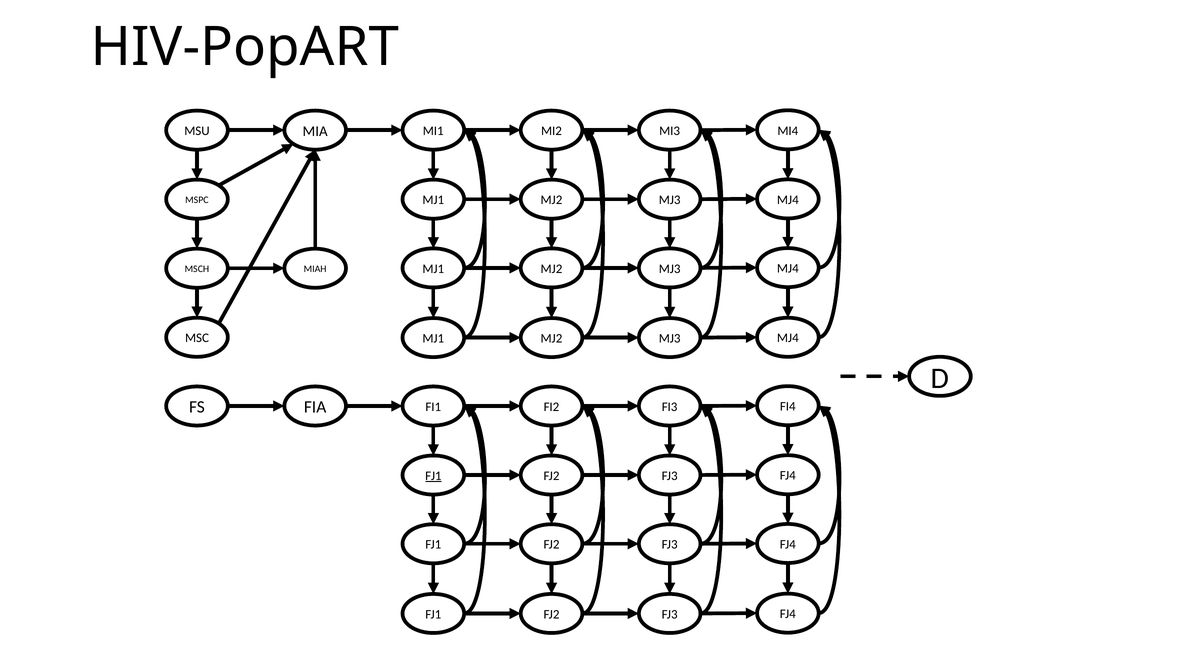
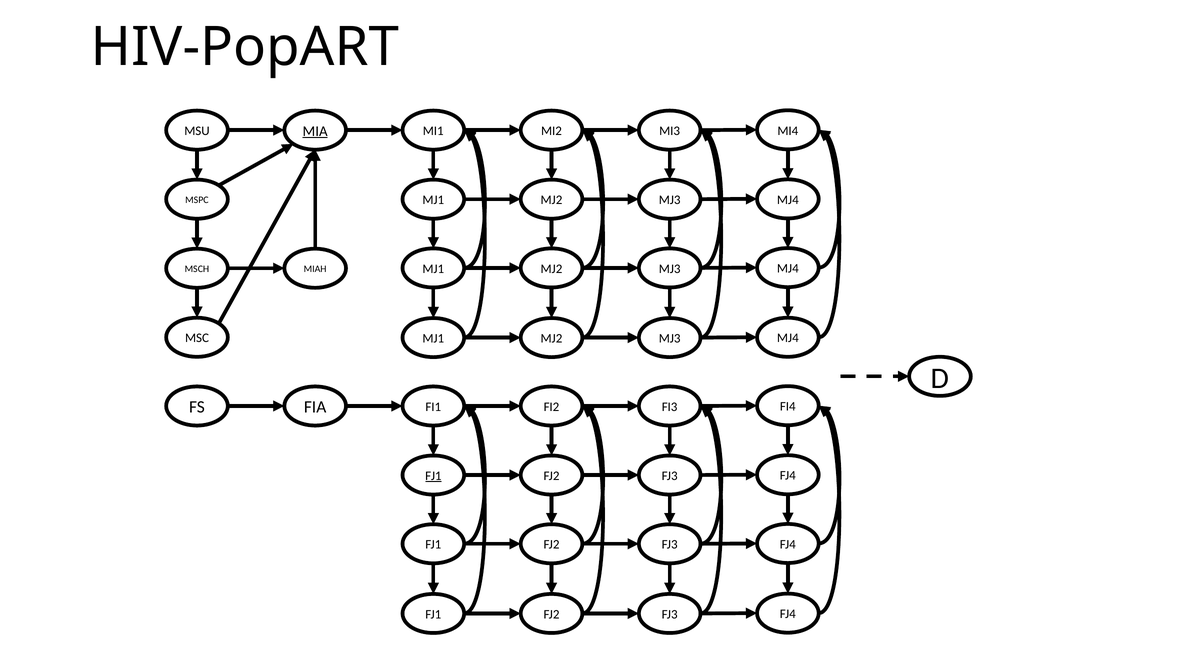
MIA underline: none -> present
